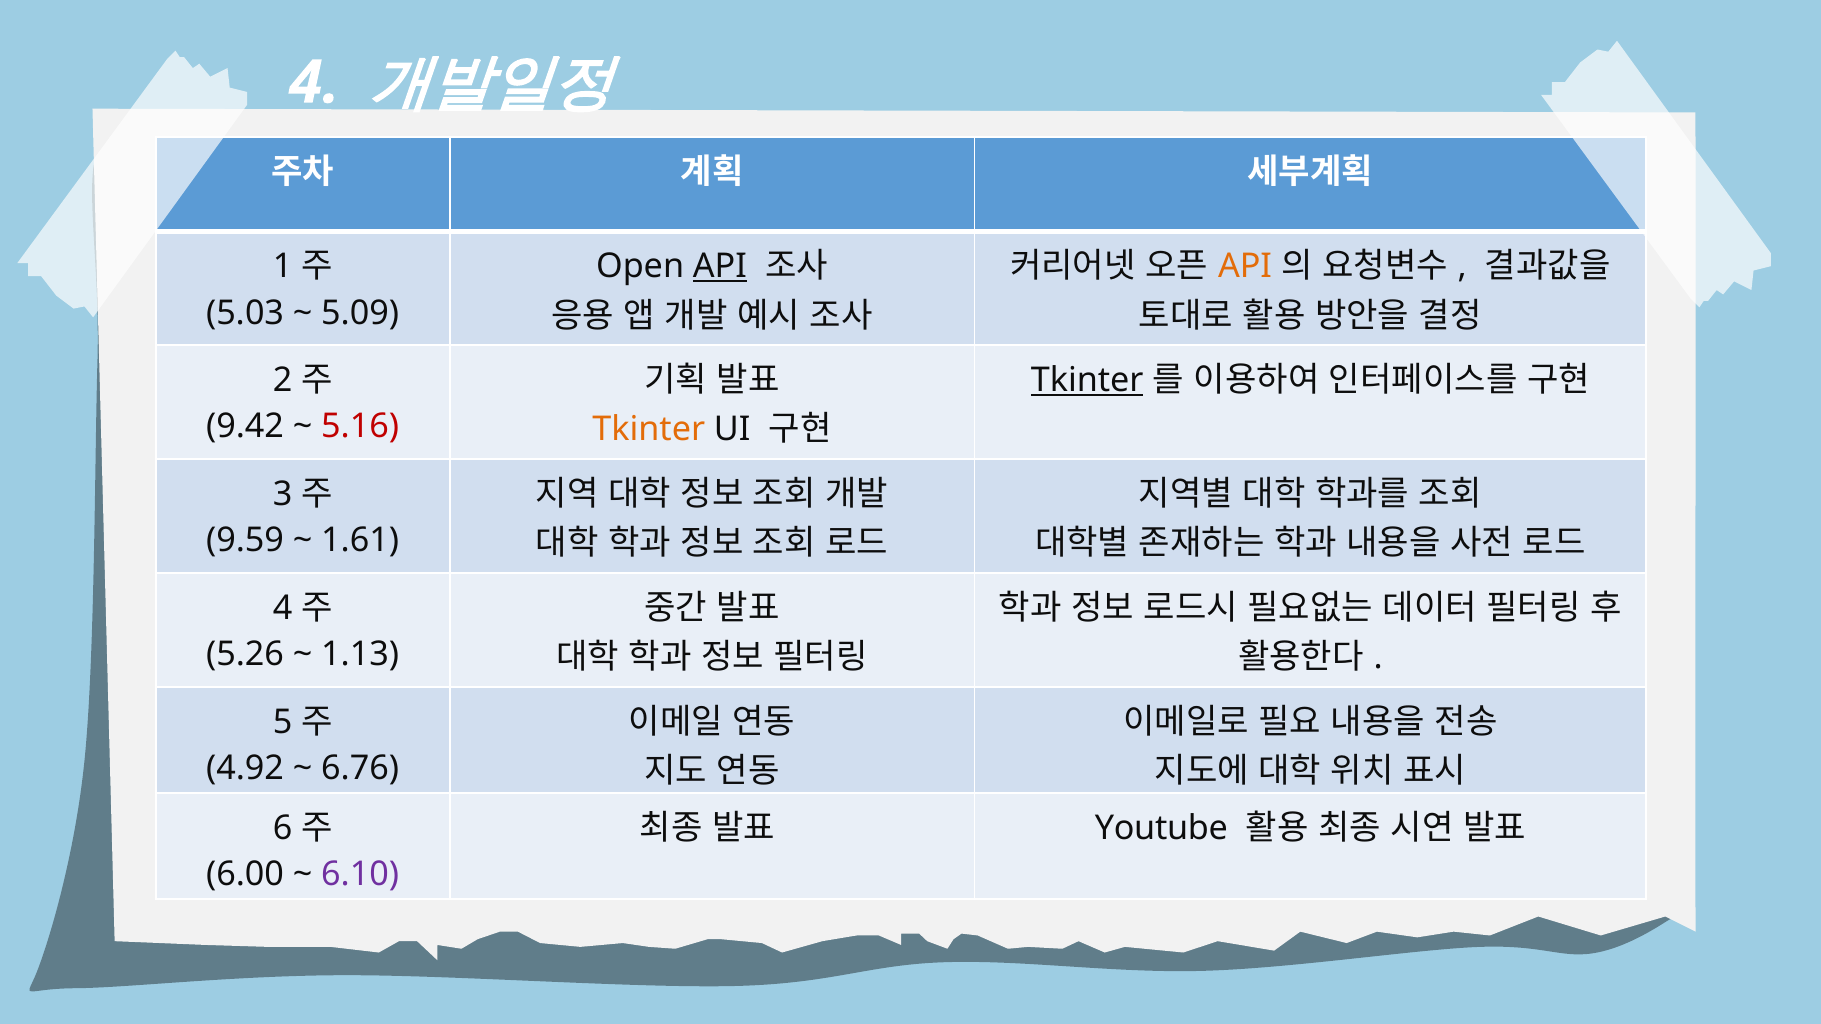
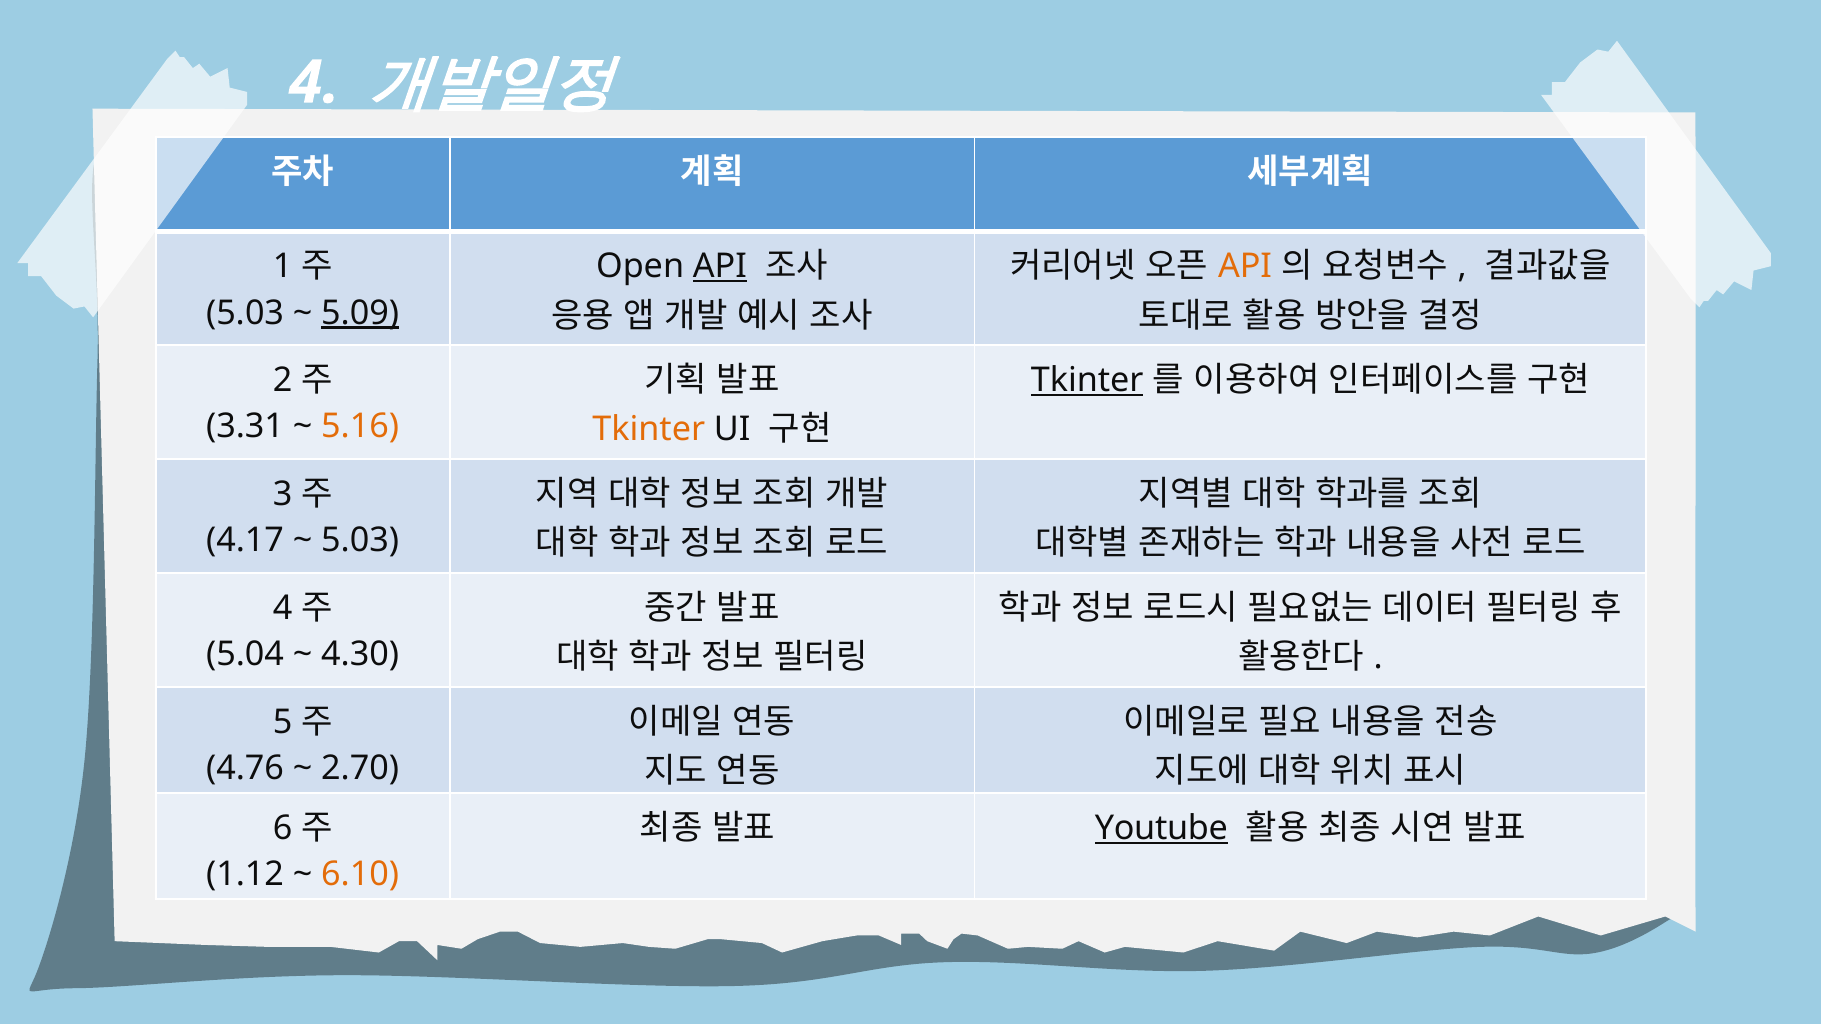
5.09 underline: none -> present
9.42: 9.42 -> 3.31
5.16 colour: red -> orange
9.59: 9.59 -> 4.17
1.61 at (360, 541): 1.61 -> 5.03
5.26: 5.26 -> 5.04
1.13: 1.13 -> 4.30
4.92: 4.92 -> 4.76
6.76: 6.76 -> 2.70
Youtube underline: none -> present
6.00: 6.00 -> 1.12
6.10 colour: purple -> orange
